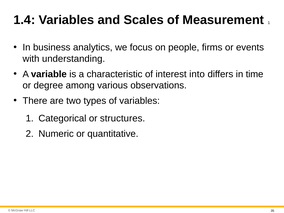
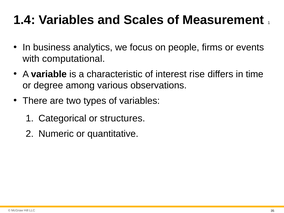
understanding: understanding -> computational
into: into -> rise
